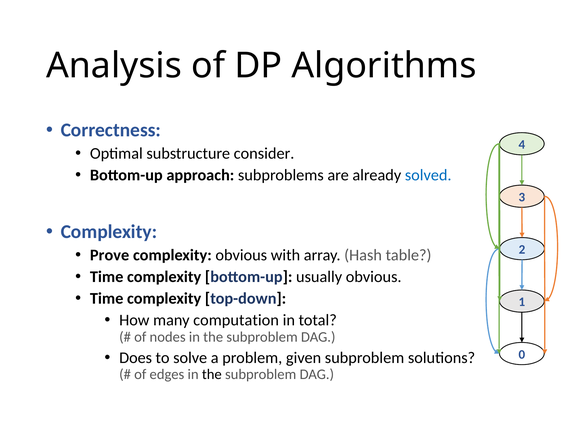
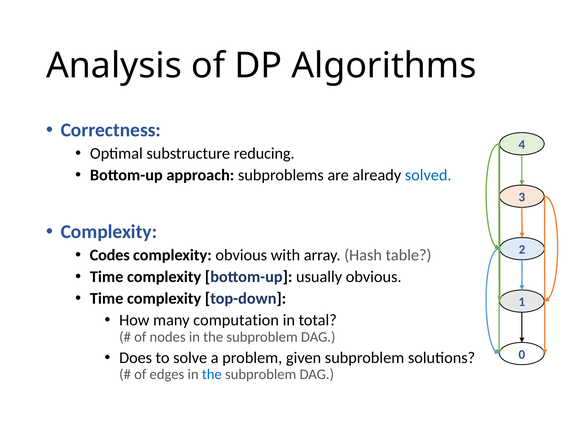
consider: consider -> reducing
Prove: Prove -> Codes
the at (212, 374) colour: black -> blue
